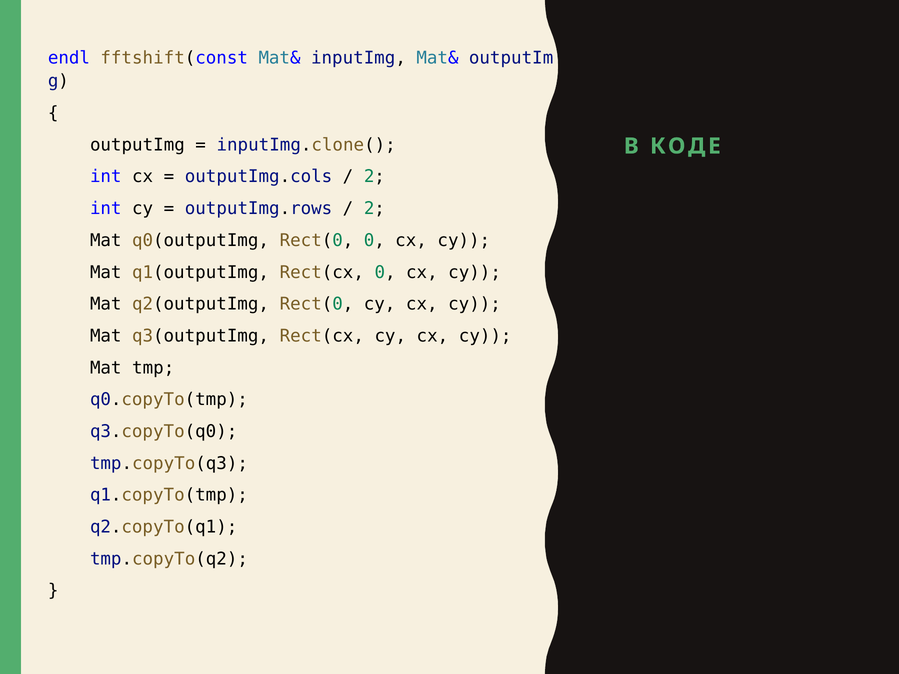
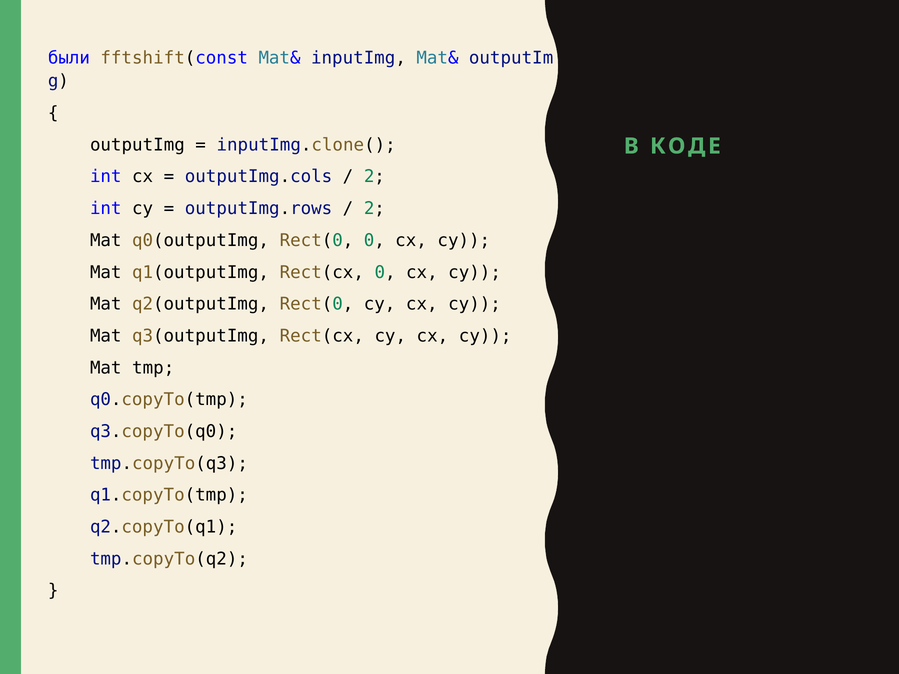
endl: endl -> были
